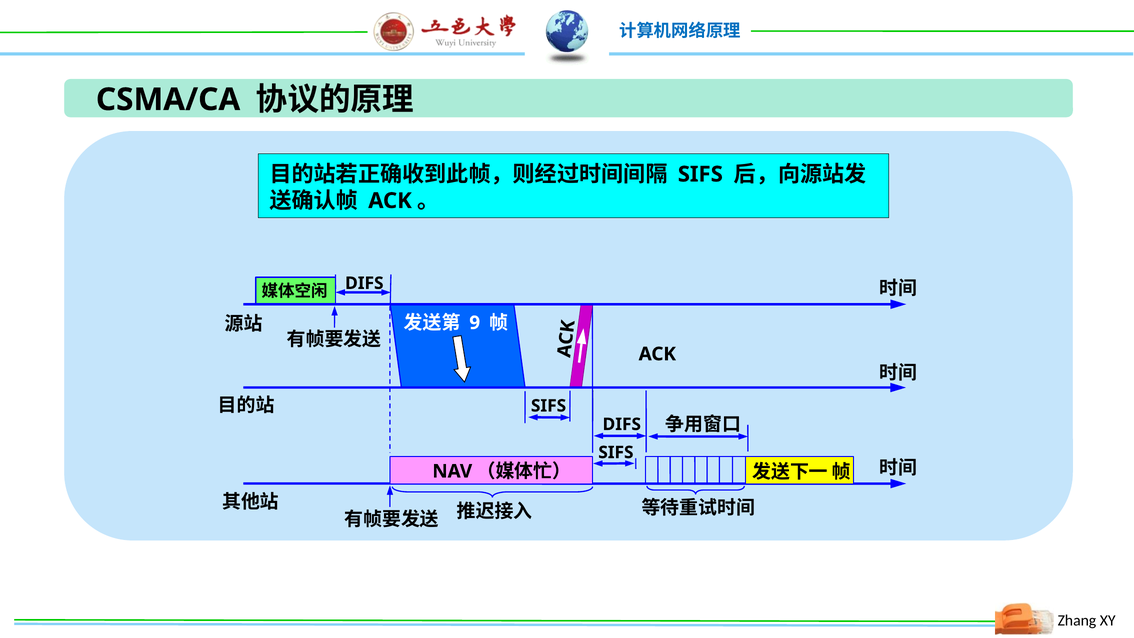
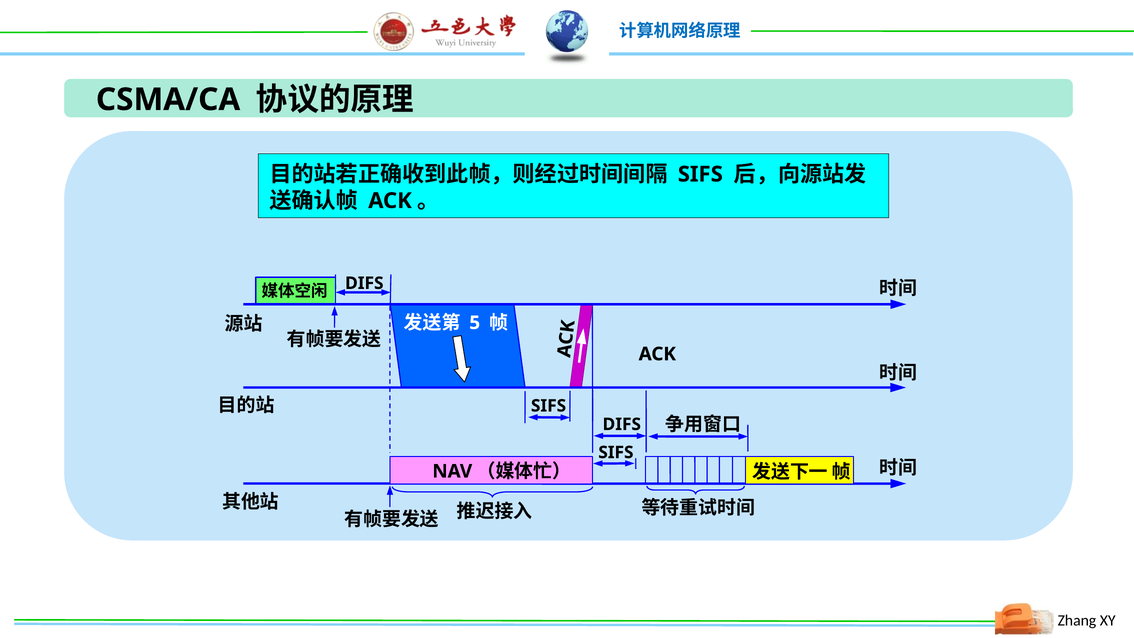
9: 9 -> 5
